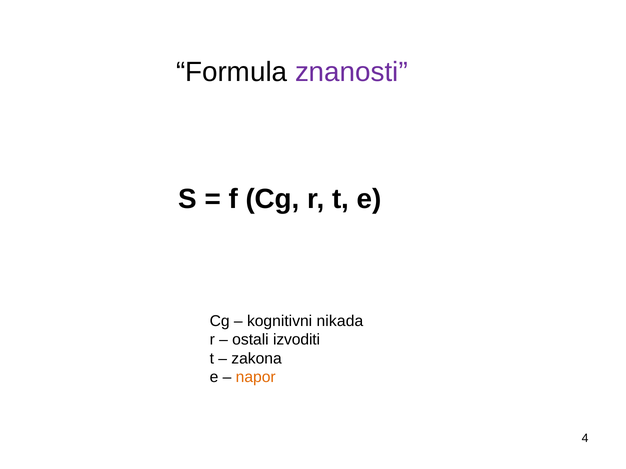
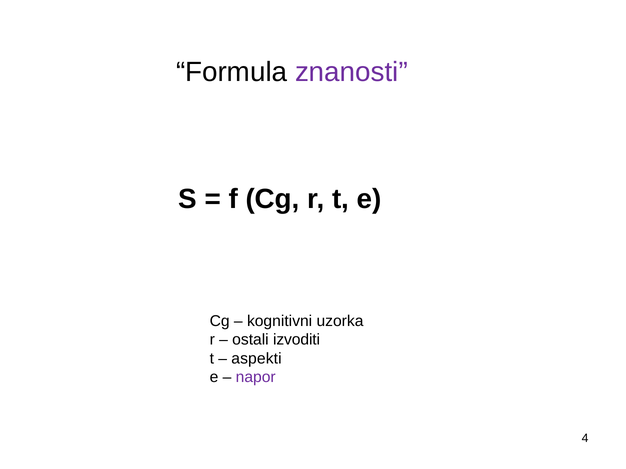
nikada: nikada -> uzorka
zakona: zakona -> aspekti
napor colour: orange -> purple
